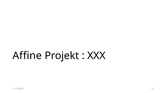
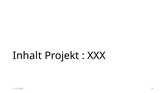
Affine: Affine -> Inhalt
